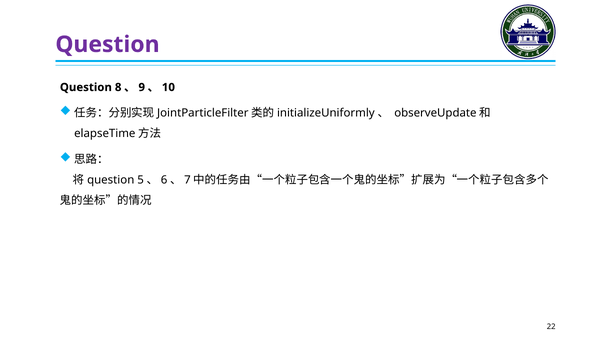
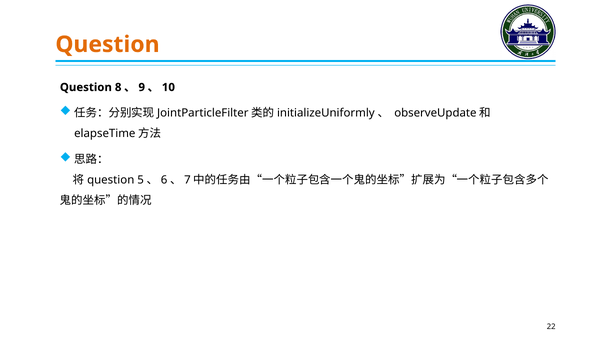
Question at (107, 45) colour: purple -> orange
